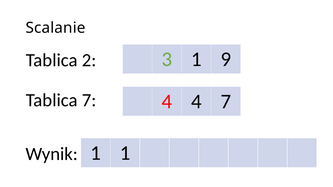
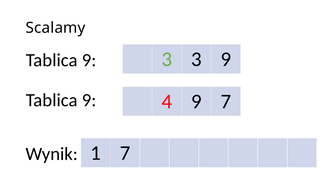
Scalanie: Scalanie -> Scalamy
3 1: 1 -> 3
2 at (89, 60): 2 -> 9
7 at (89, 100): 7 -> 9
4 4: 4 -> 9
1 1: 1 -> 7
